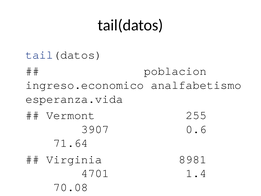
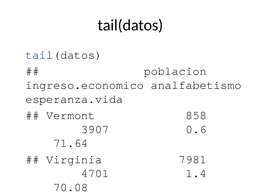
255: 255 -> 858
8981: 8981 -> 7981
